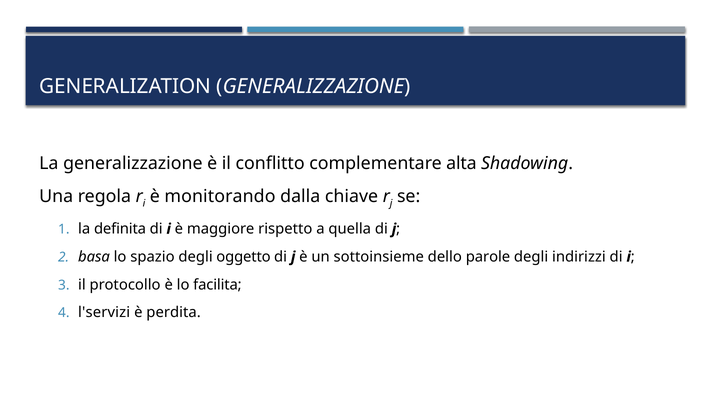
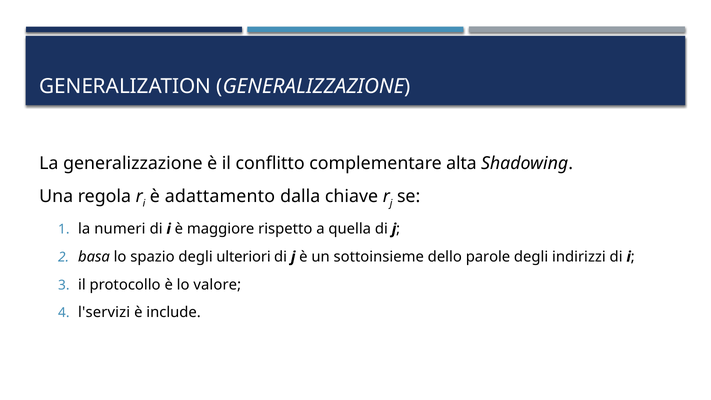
monitorando: monitorando -> adattamento
definita: definita -> numeri
oggetto: oggetto -> ulteriori
facilita: facilita -> valore
perdita: perdita -> include
